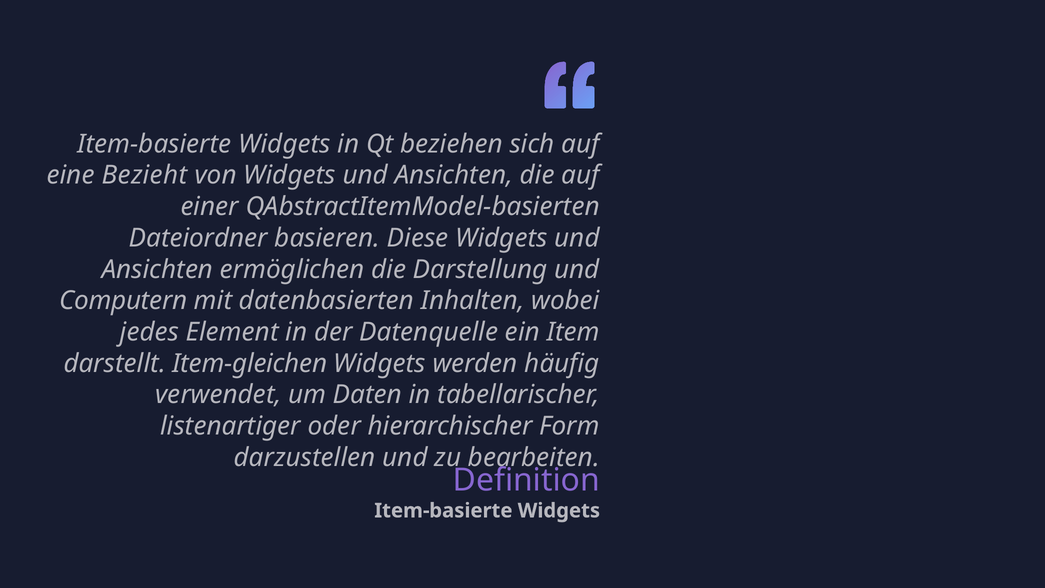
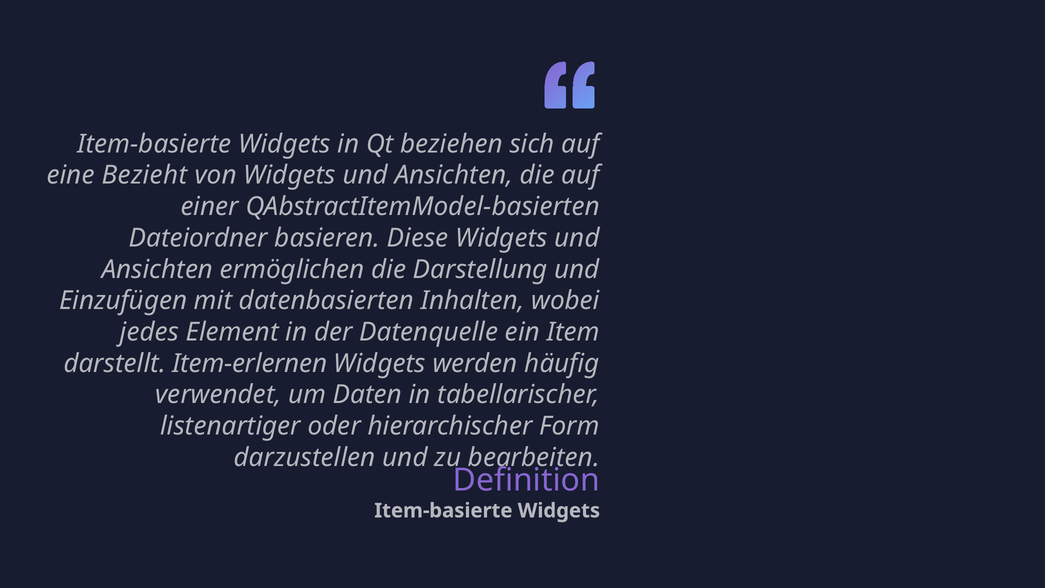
Computern: Computern -> Einzufügen
Item-gleichen: Item-gleichen -> Item-erlernen
